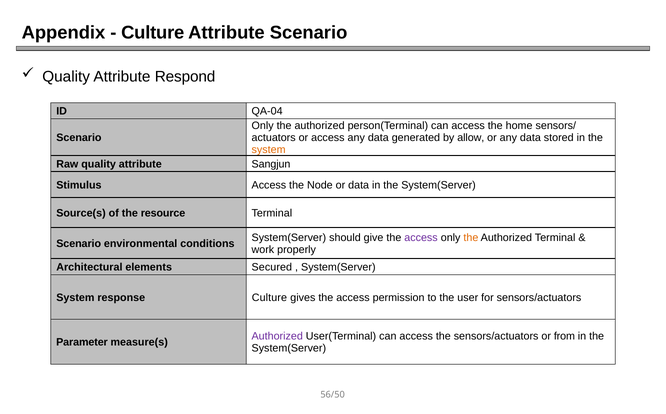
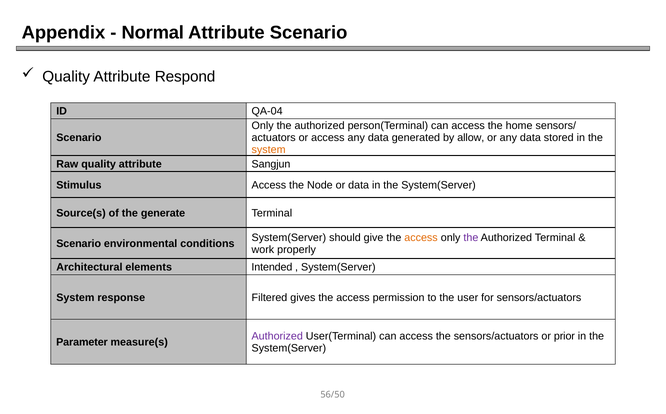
Culture at (153, 33): Culture -> Normal
resource: resource -> generate
access at (421, 237) colour: purple -> orange
the at (471, 237) colour: orange -> purple
Secured: Secured -> Intended
response Culture: Culture -> Filtered
from: from -> prior
